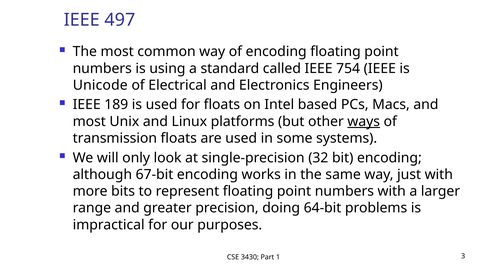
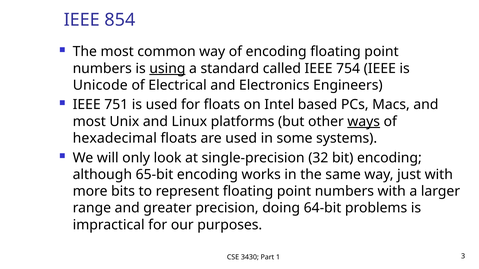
497: 497 -> 854
using underline: none -> present
189: 189 -> 751
transmission: transmission -> hexadecimal
67-bit: 67-bit -> 65-bit
